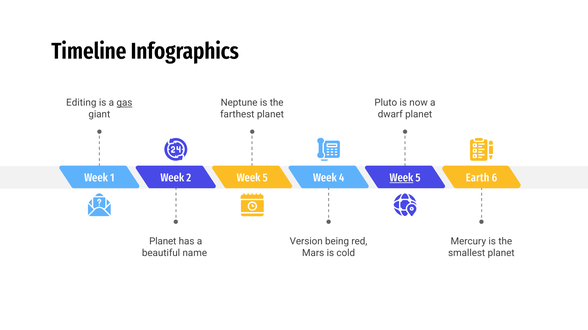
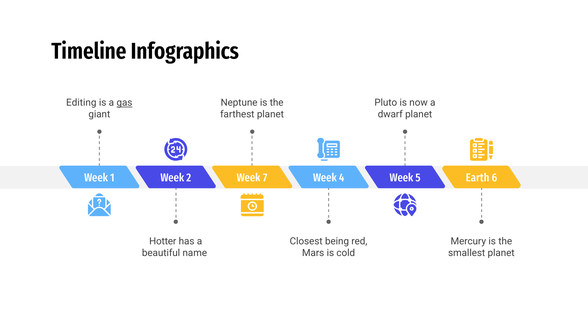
5 at (265, 178): 5 -> 7
Week at (401, 178) underline: present -> none
Planet at (163, 242): Planet -> Hotter
Version: Version -> Closest
